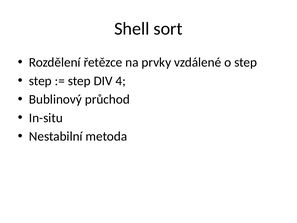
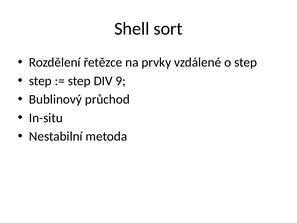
4: 4 -> 9
